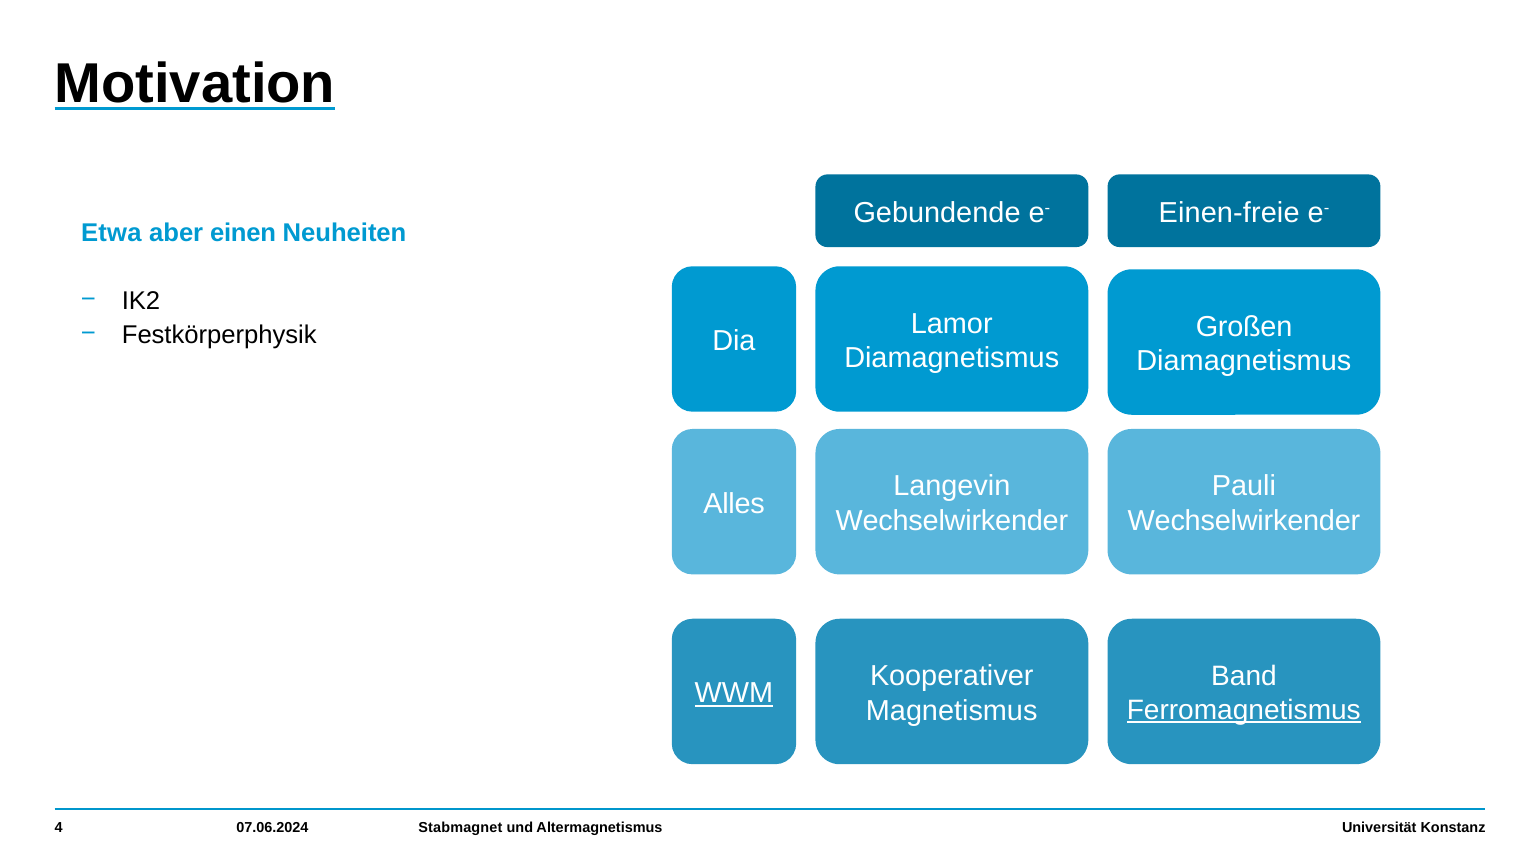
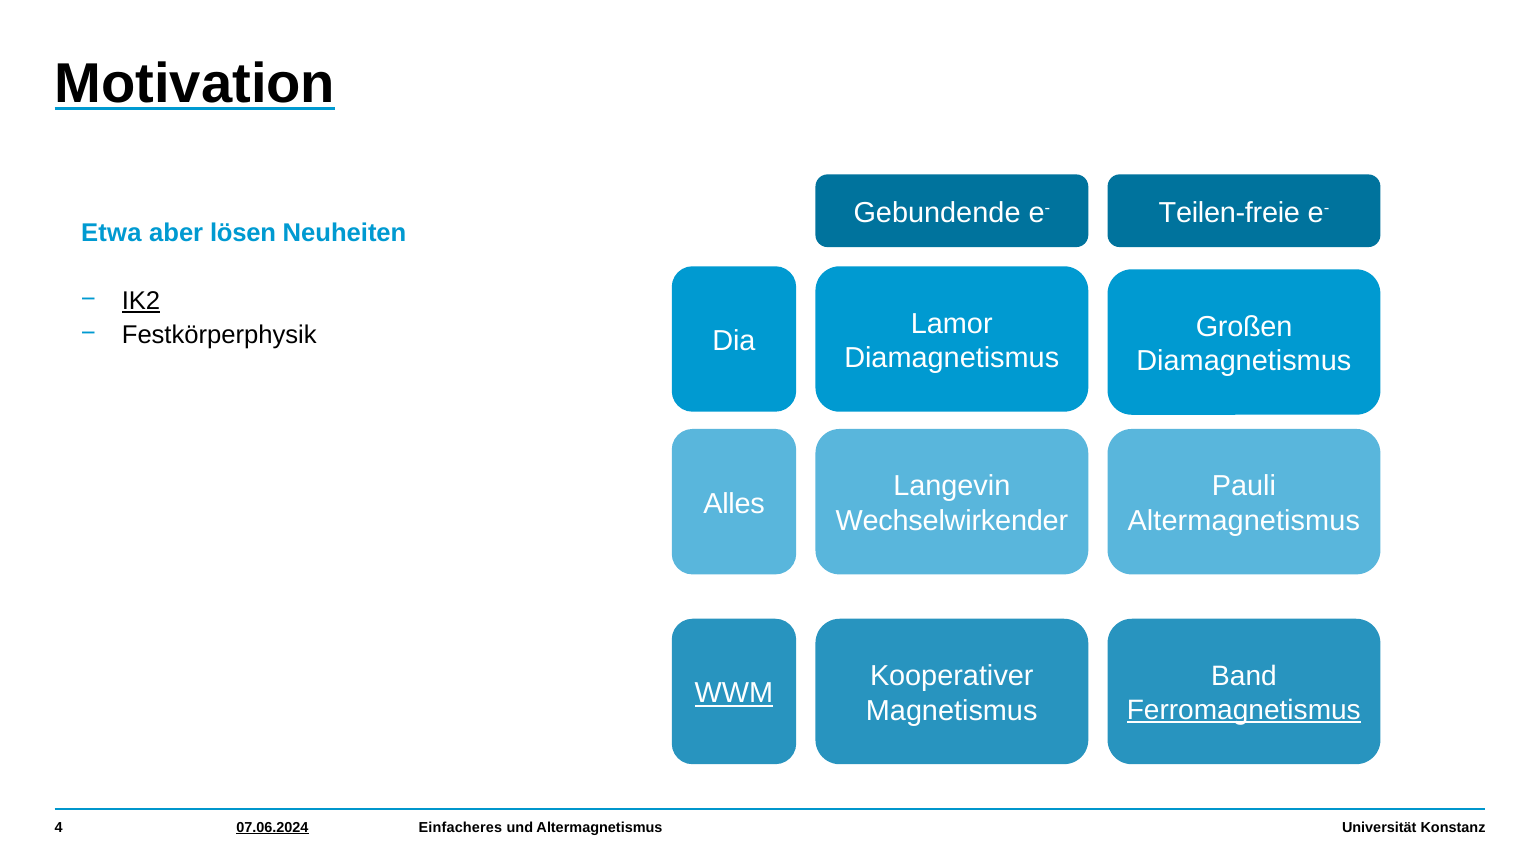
Einen-freie: Einen-freie -> Teilen-freie
einen: einen -> lösen
IK2 underline: none -> present
Wechselwirkender at (1244, 521): Wechselwirkender -> Altermagnetismus
07.06.2024 underline: none -> present
Stabmagnet: Stabmagnet -> Einfacheres
